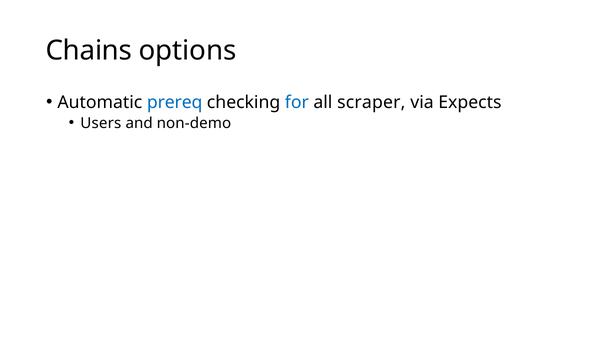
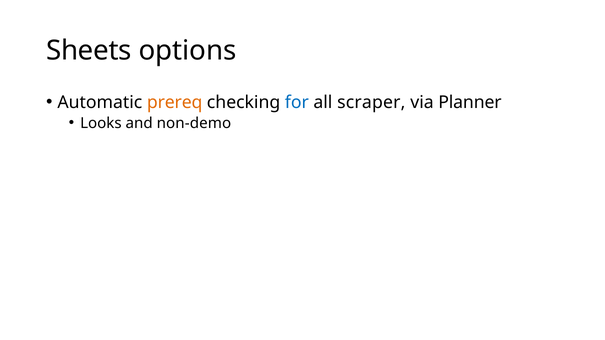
Chains: Chains -> Sheets
prereq colour: blue -> orange
Expects: Expects -> Planner
Users: Users -> Looks
